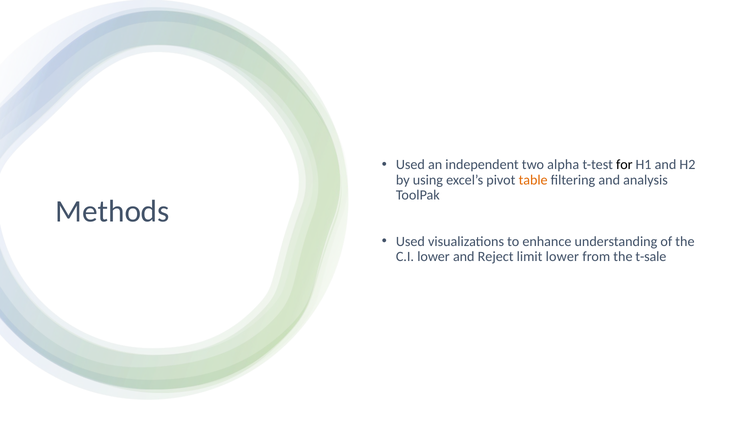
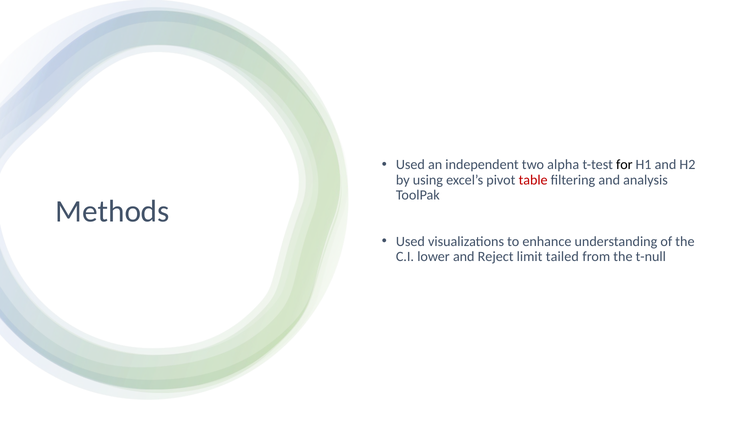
table colour: orange -> red
limit lower: lower -> tailed
t-sale: t-sale -> t-null
